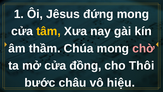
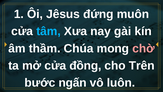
đứng mong: mong -> muôn
tâm colour: yellow -> light blue
Thôi: Thôi -> Trên
châu: châu -> ngấn
hiệu: hiệu -> luôn
